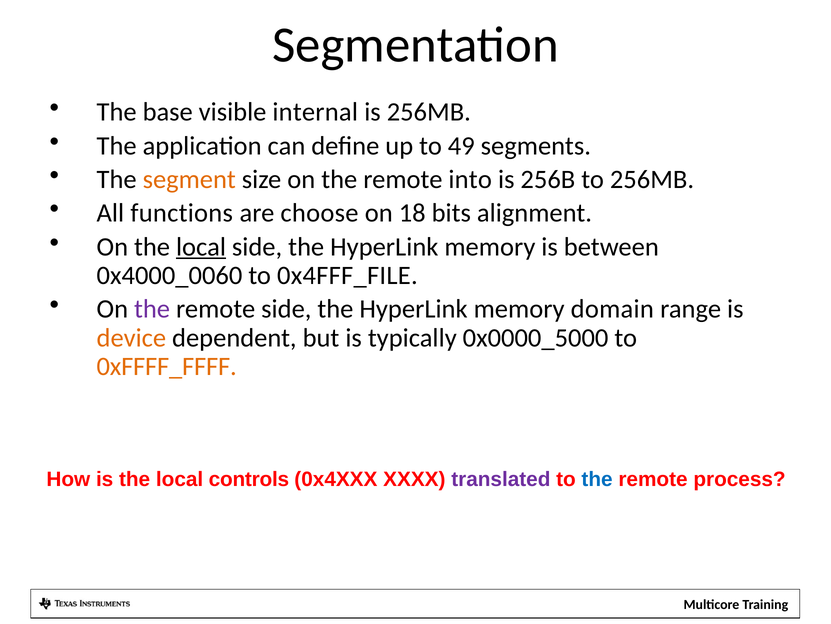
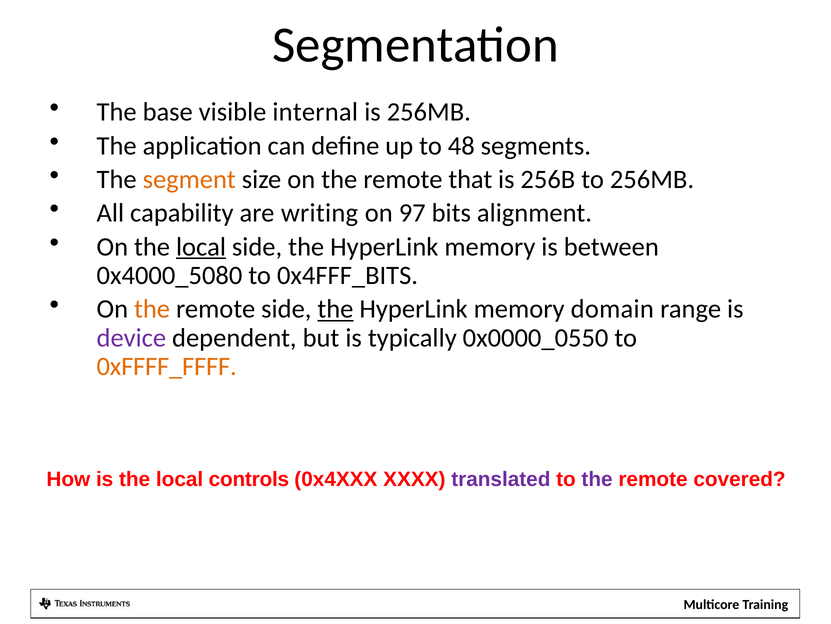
49: 49 -> 48
into: into -> that
functions: functions -> capability
choose: choose -> writing
18: 18 -> 97
0x4000_0060: 0x4000_0060 -> 0x4000_5080
0x4FFF_FILE: 0x4FFF_FILE -> 0x4FFF_BITS
the at (152, 309) colour: purple -> orange
the at (335, 309) underline: none -> present
device colour: orange -> purple
0x0000_5000: 0x0000_5000 -> 0x0000_0550
the at (597, 479) colour: blue -> purple
process: process -> covered
